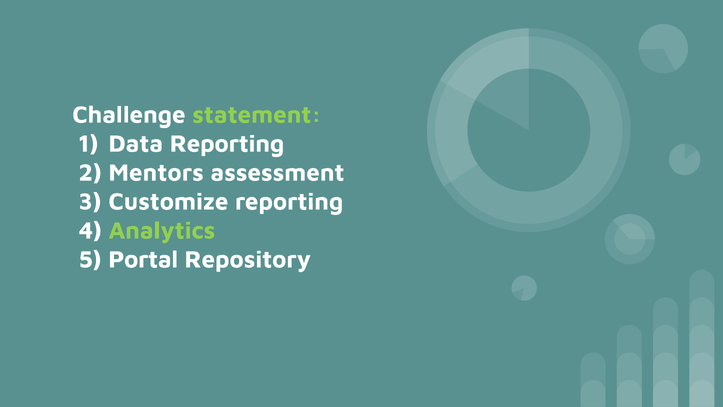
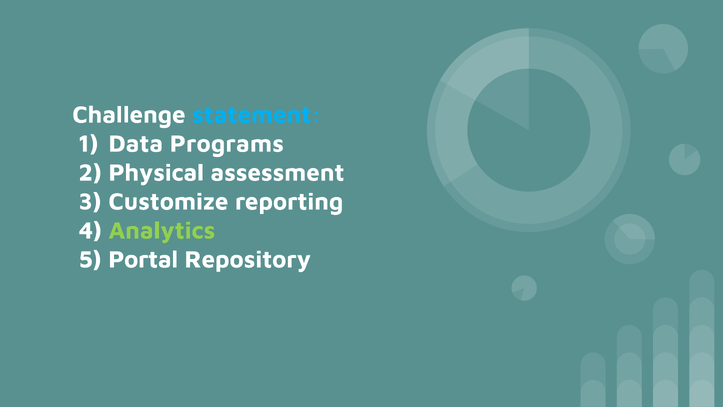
statement colour: light green -> light blue
Data Reporting: Reporting -> Programs
Mentors: Mentors -> Physical
